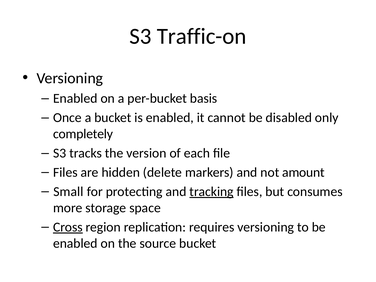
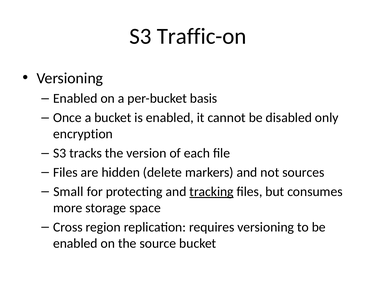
completely: completely -> encryption
amount: amount -> sources
Cross underline: present -> none
